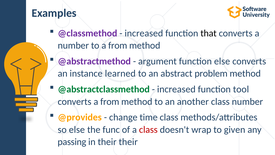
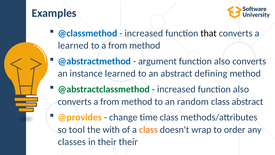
@classmethod colour: purple -> blue
number at (73, 45): number -> learned
@abstractmethod colour: purple -> blue
else at (222, 61): else -> also
problem: problem -> defining
tool at (241, 89): tool -> also
another: another -> random
class number: number -> abstract
so else: else -> tool
func: func -> with
class at (148, 129) colour: red -> orange
given: given -> order
passing: passing -> classes
